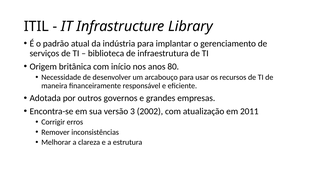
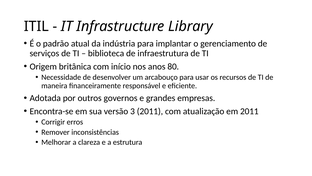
3 2002: 2002 -> 2011
